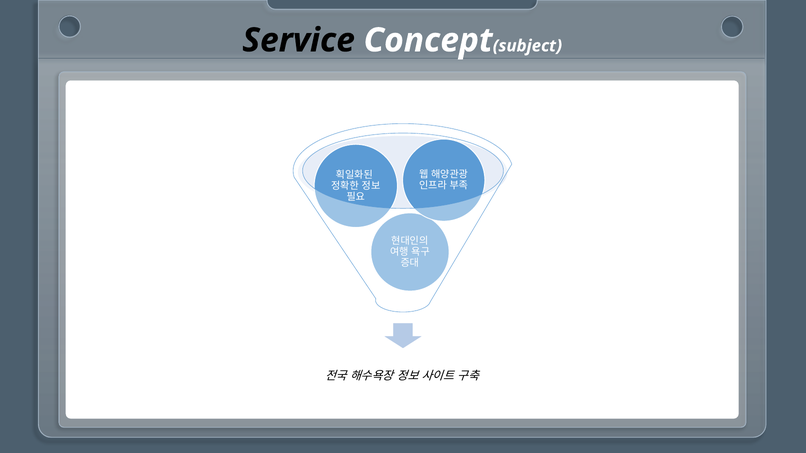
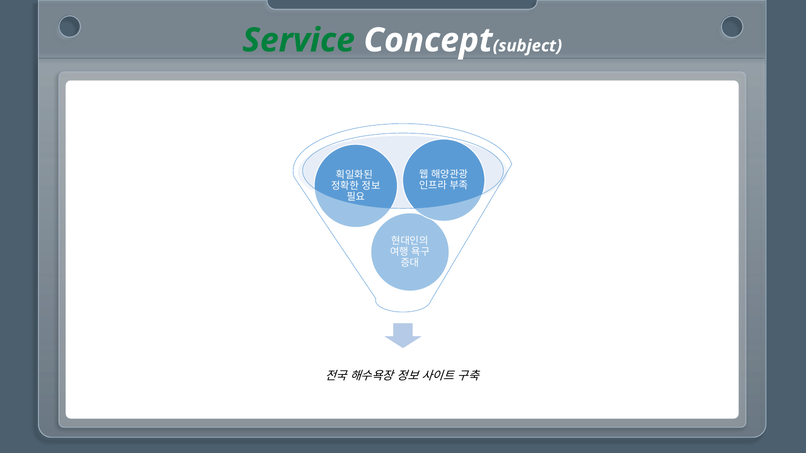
Service colour: black -> green
